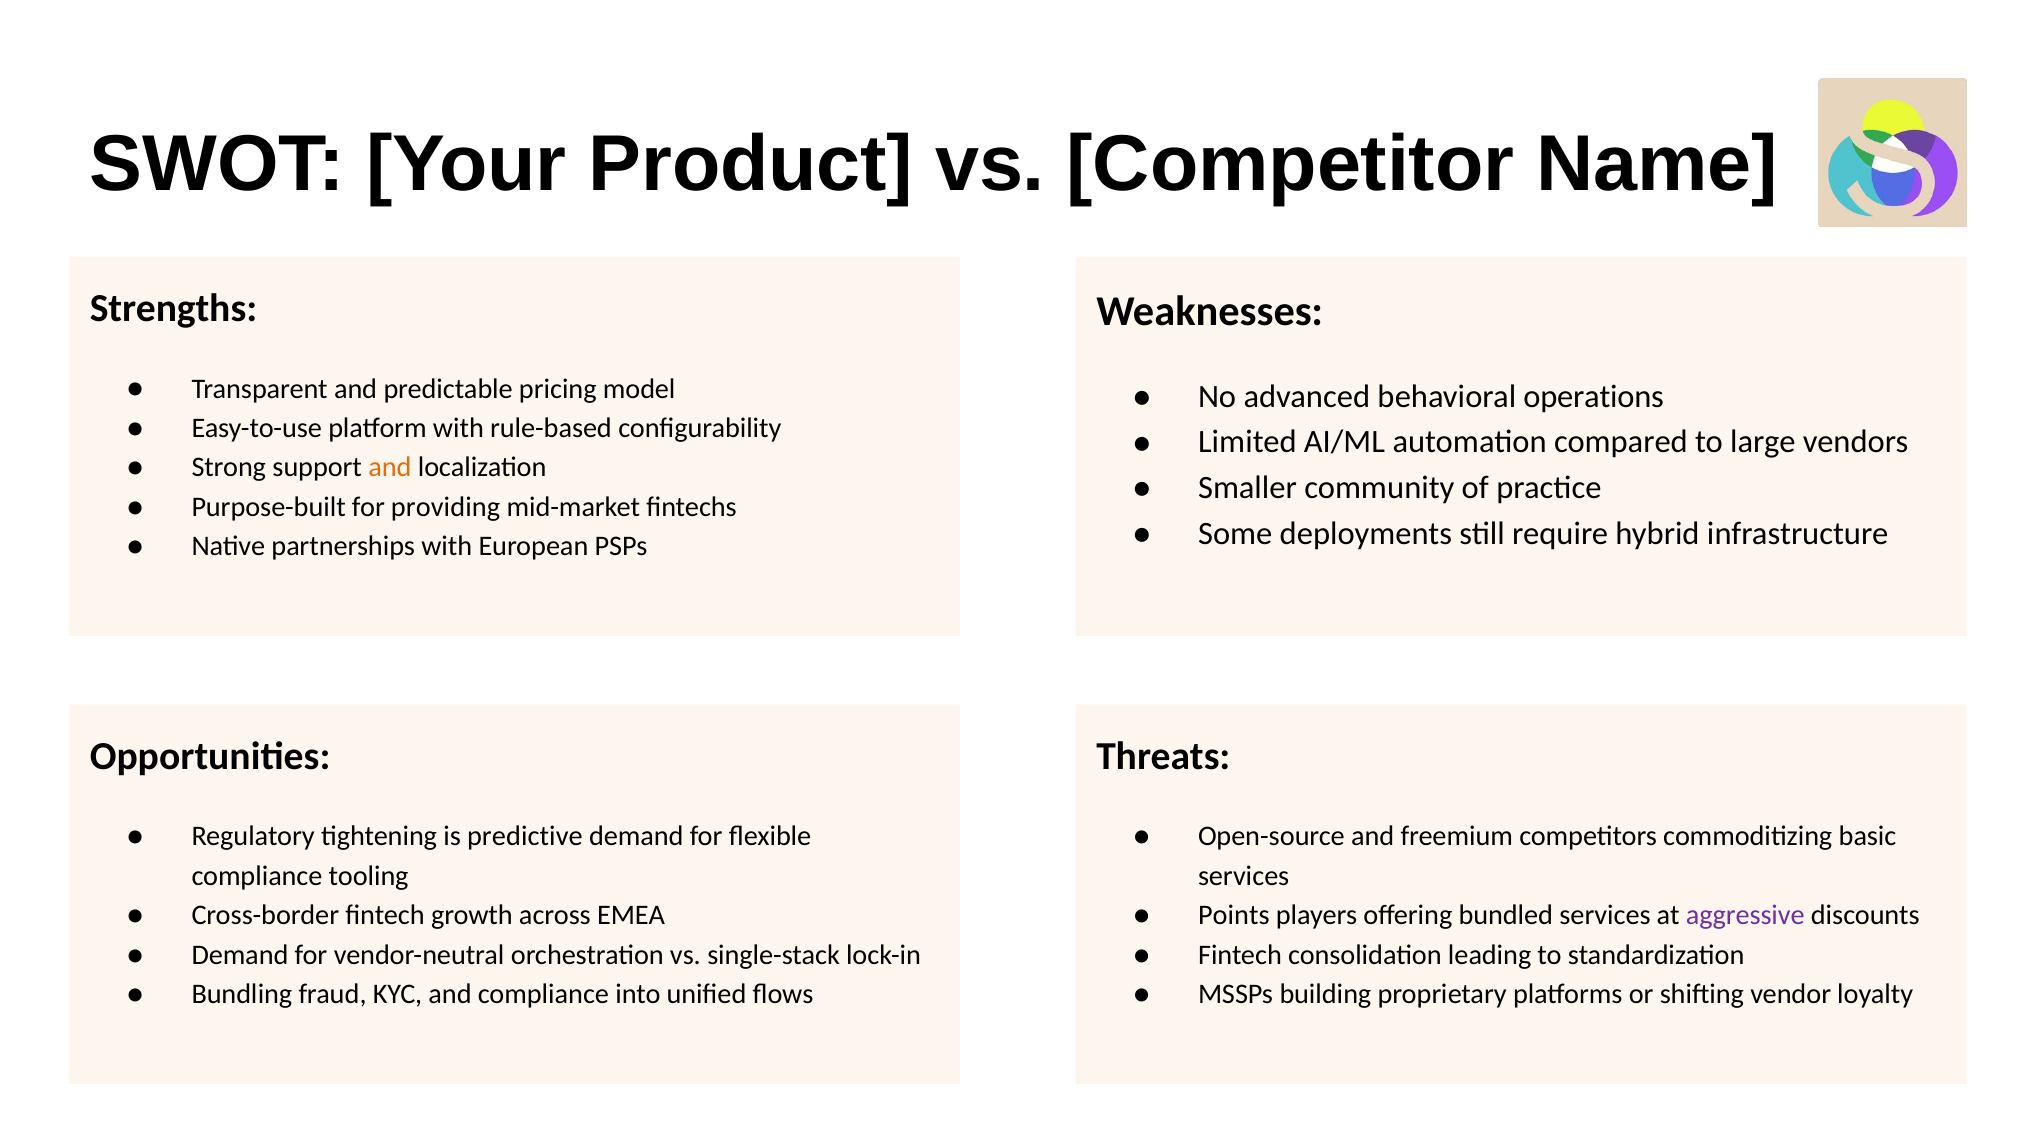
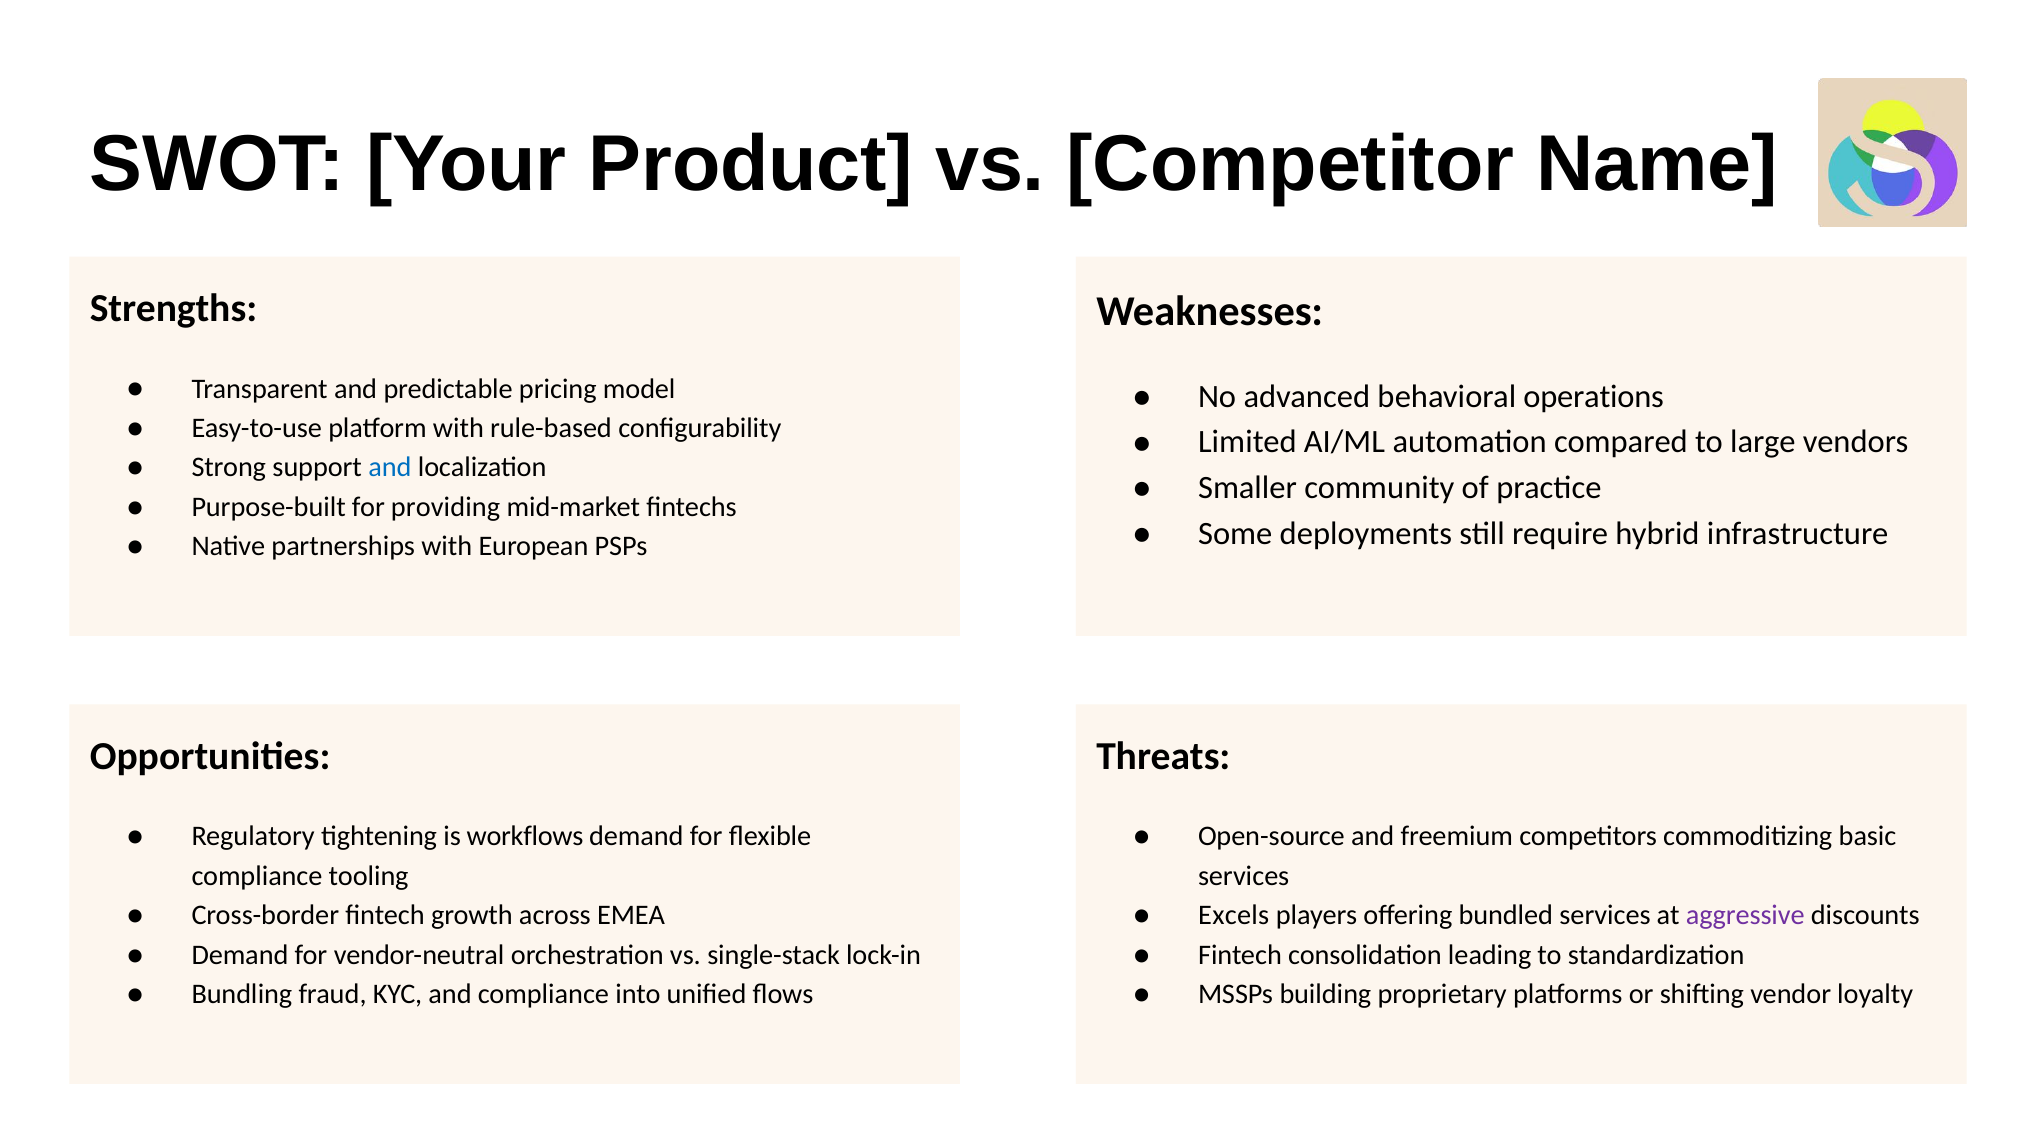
and at (390, 468) colour: orange -> blue
predictive: predictive -> workflows
Points: Points -> Excels
